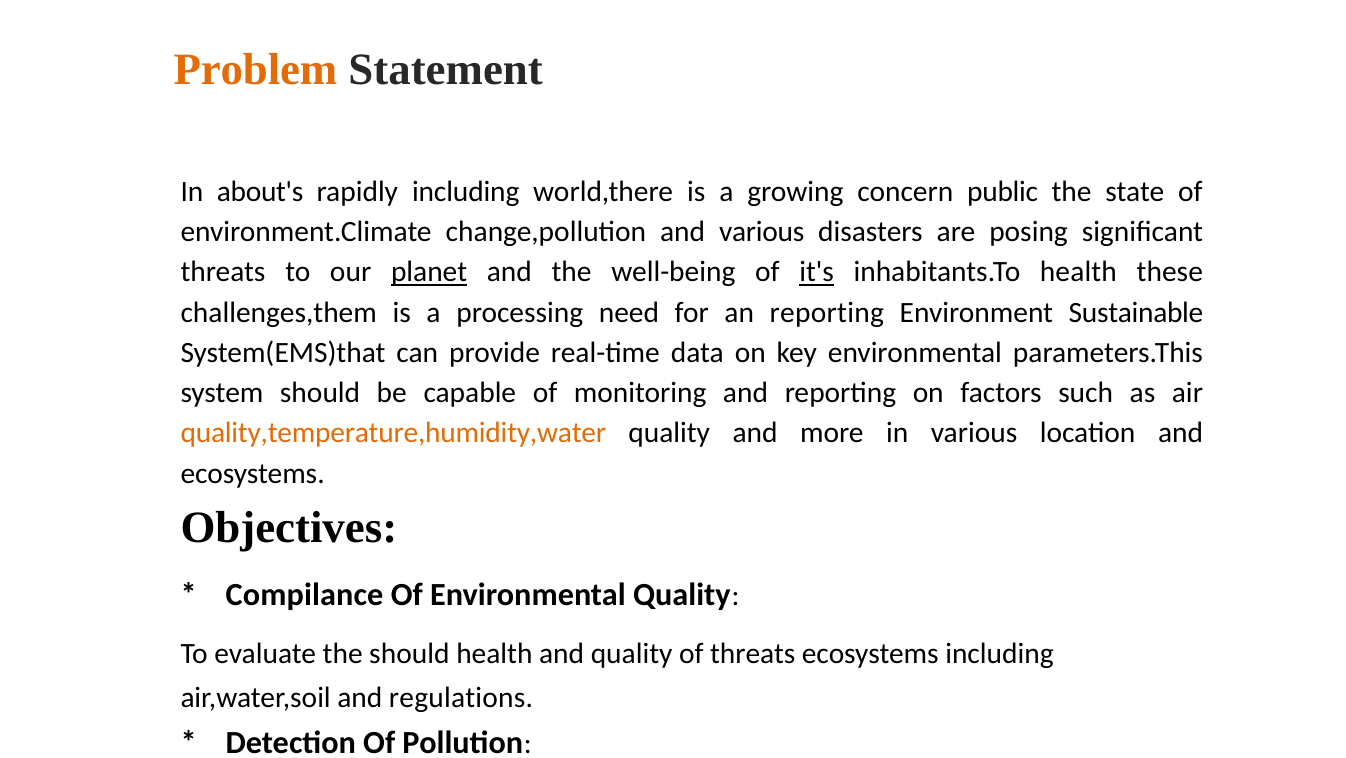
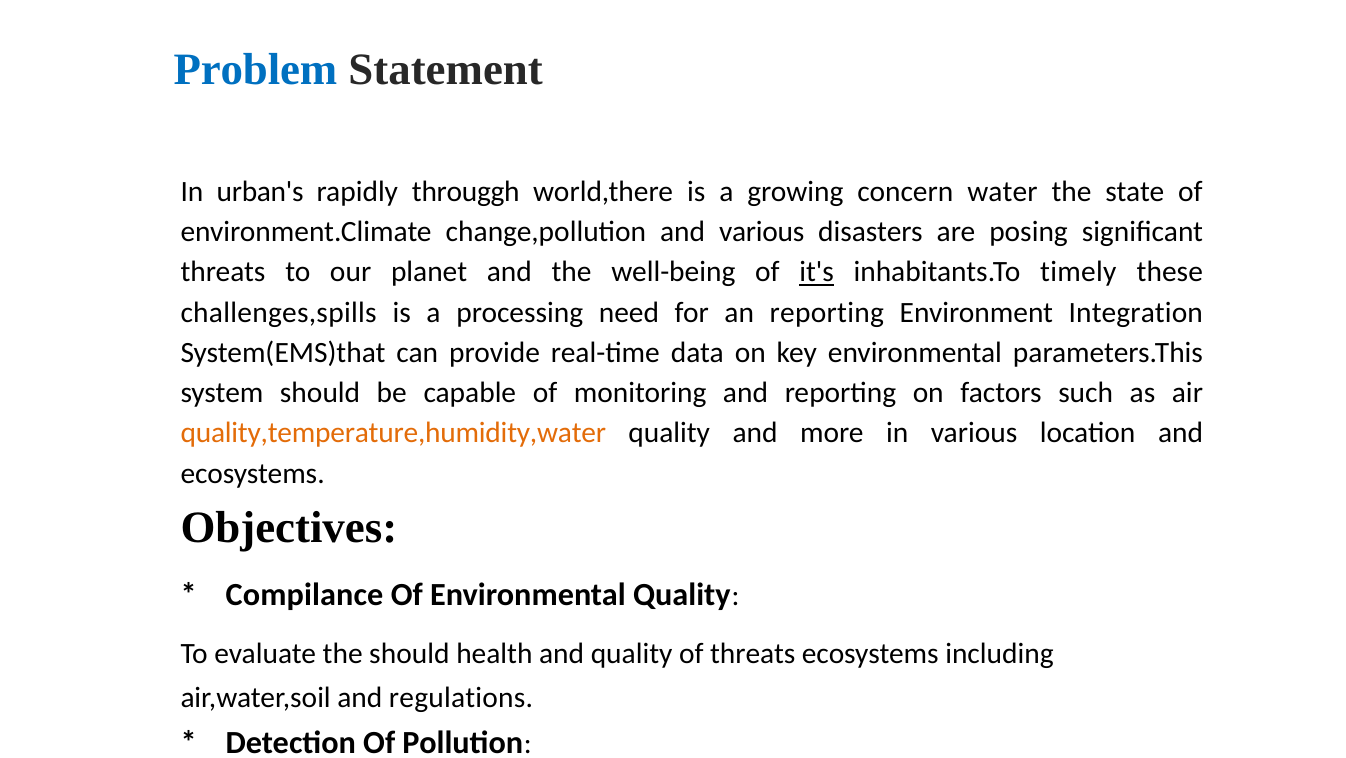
Problem colour: orange -> blue
about's: about's -> urban's
rapidly including: including -> througgh
public: public -> water
planet underline: present -> none
inhabitants.To health: health -> timely
challenges,them: challenges,them -> challenges,spills
Sustainable: Sustainable -> Integration
